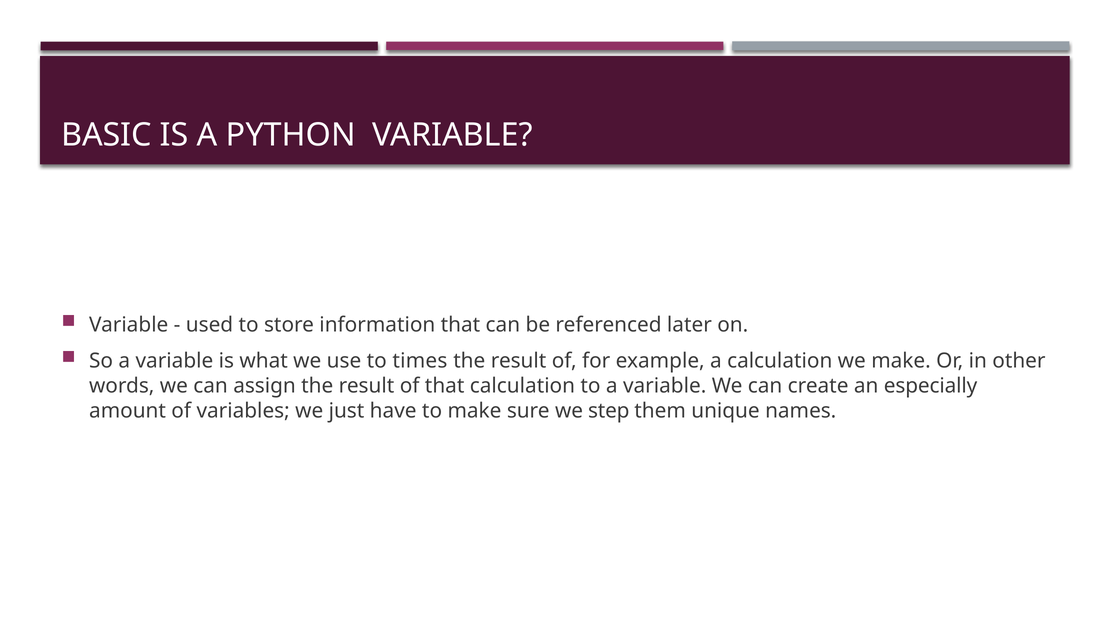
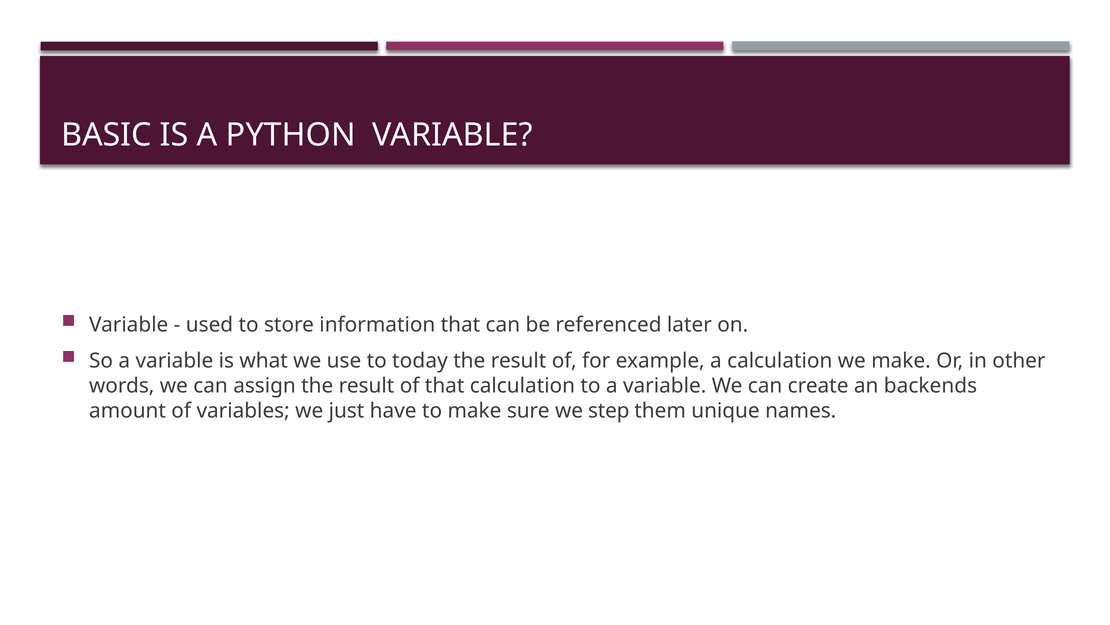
times: times -> today
especially: especially -> backends
